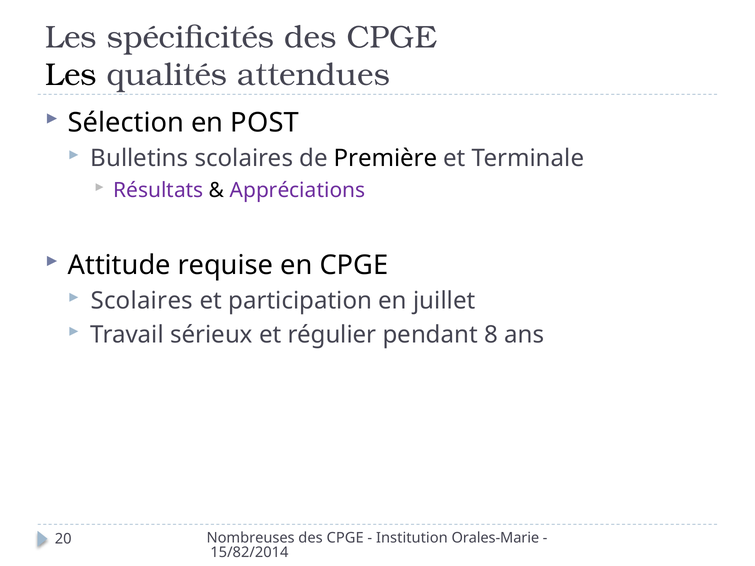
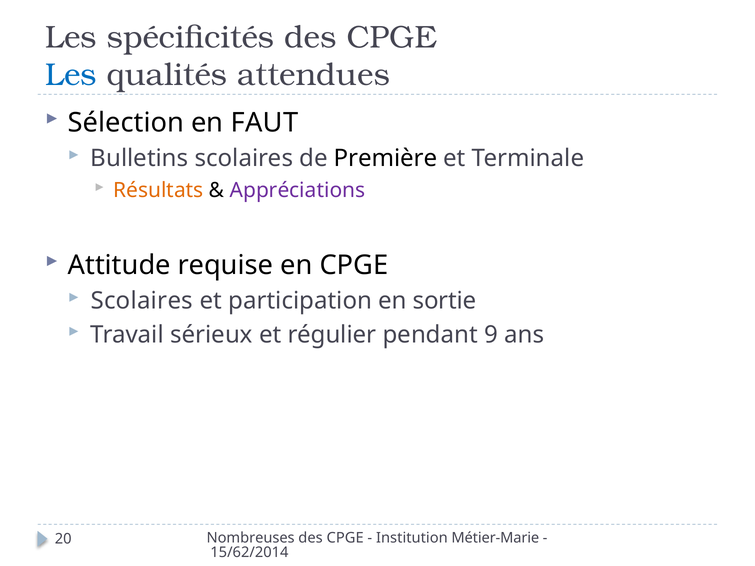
Les at (71, 75) colour: black -> blue
POST: POST -> FAUT
Résultats colour: purple -> orange
juillet: juillet -> sortie
8: 8 -> 9
Orales-Marie: Orales-Marie -> Métier-Marie
15/82/2014: 15/82/2014 -> 15/62/2014
